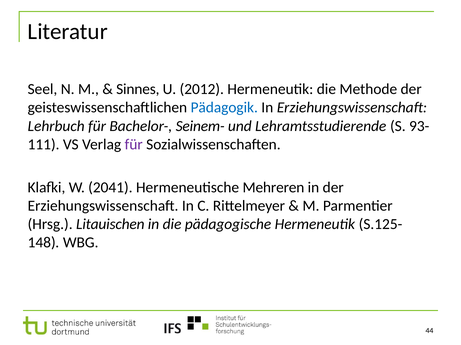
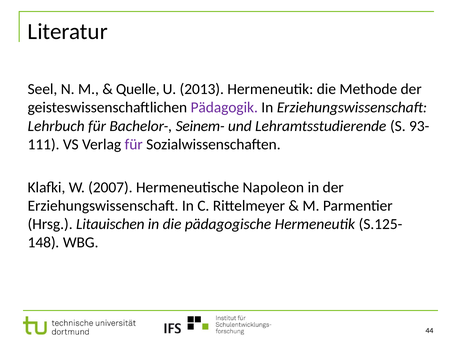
Sinnes: Sinnes -> Quelle
2012: 2012 -> 2013
Pädagogik colour: blue -> purple
2041: 2041 -> 2007
Mehreren: Mehreren -> Napoleon
